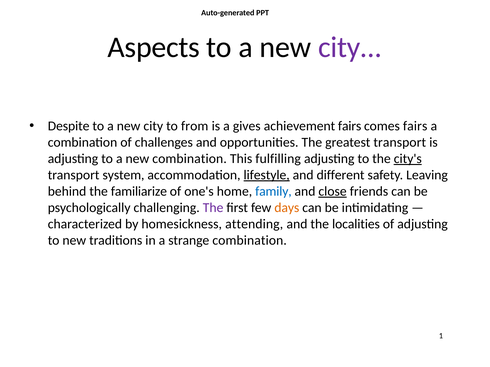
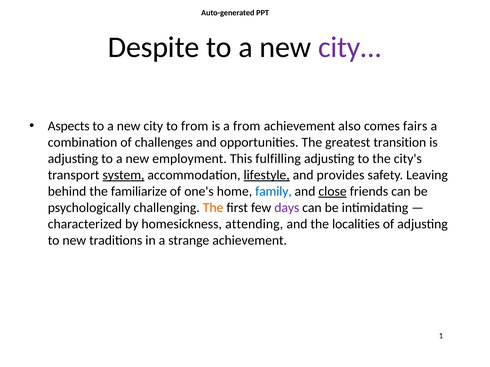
Aspects: Aspects -> Despite
Despite: Despite -> Aspects
a gives: gives -> from
achievement fairs: fairs -> also
greatest transport: transport -> transition
new combination: combination -> employment
city's underline: present -> none
system underline: none -> present
different: different -> provides
The at (213, 208) colour: purple -> orange
days colour: orange -> purple
strange combination: combination -> achievement
